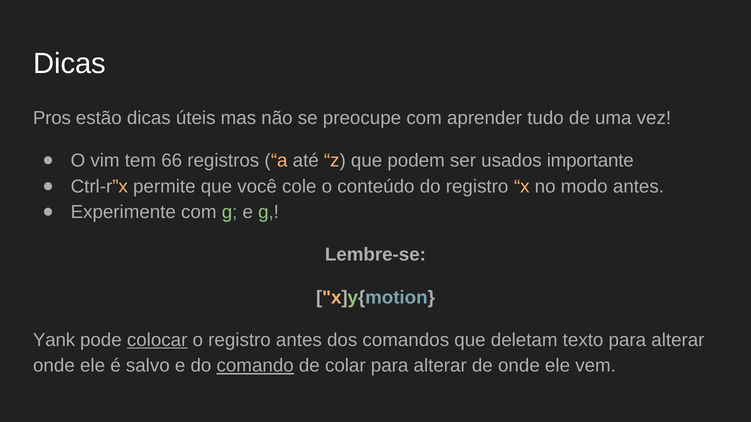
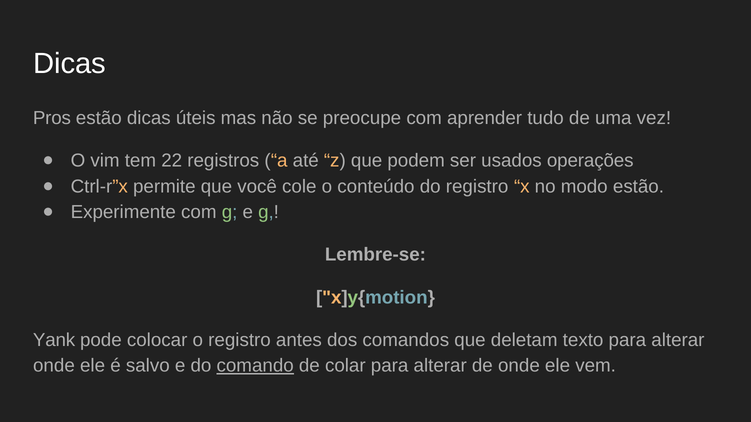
66: 66 -> 22
importante: importante -> operações
modo antes: antes -> estão
colocar underline: present -> none
